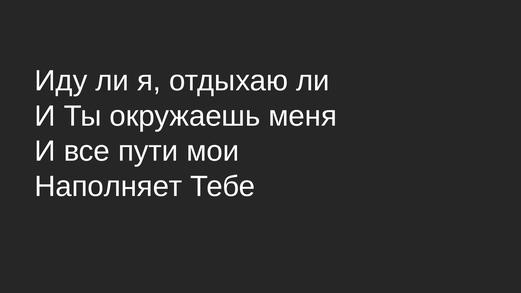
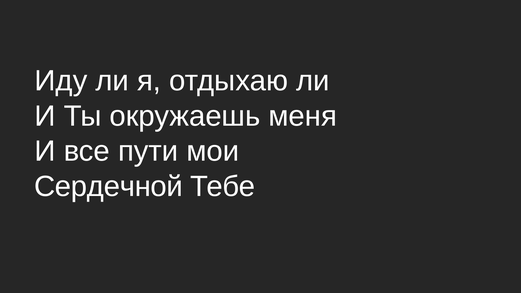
Наполняет: Наполняет -> Сердечной
